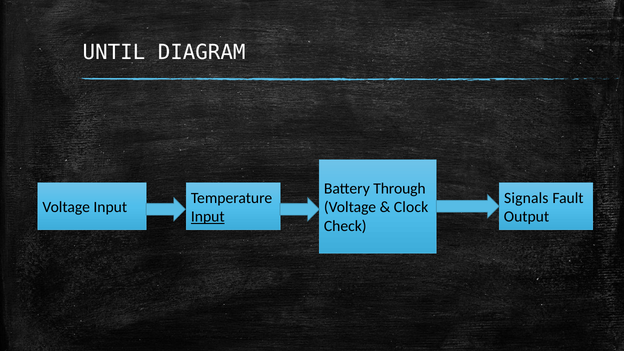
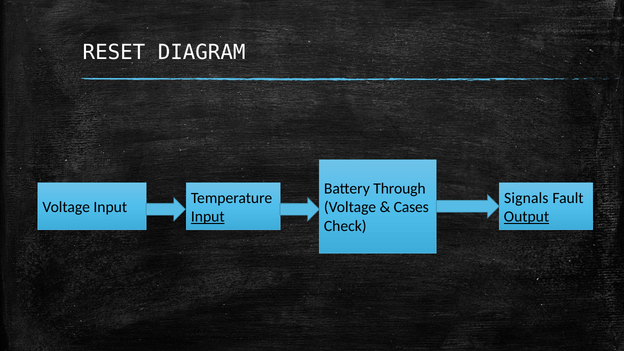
UNTIL: UNTIL -> RESET
Clock: Clock -> Cases
Output underline: none -> present
